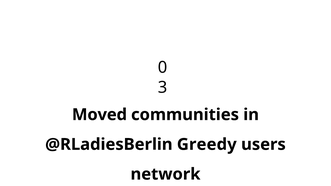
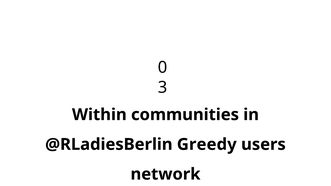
Moved: Moved -> Within
